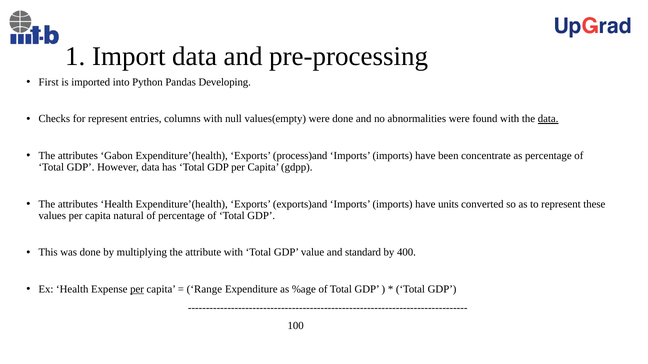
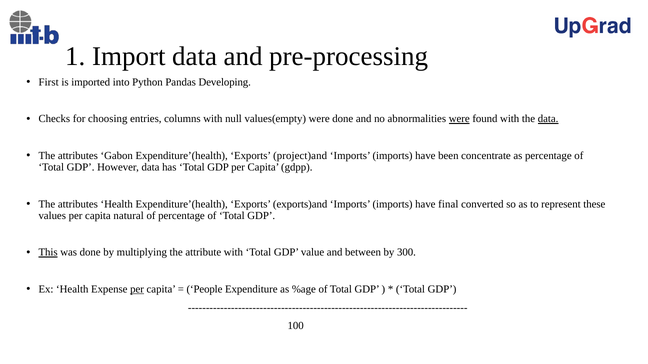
for represent: represent -> choosing
were at (459, 119) underline: none -> present
process)and: process)and -> project)and
units: units -> final
This underline: none -> present
standard: standard -> between
400: 400 -> 300
Range: Range -> People
